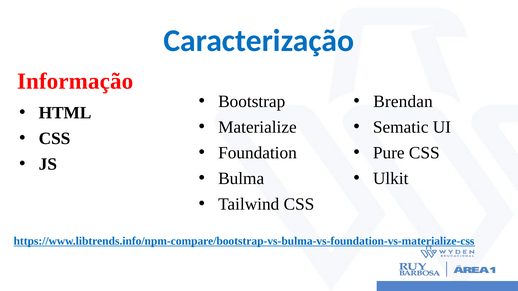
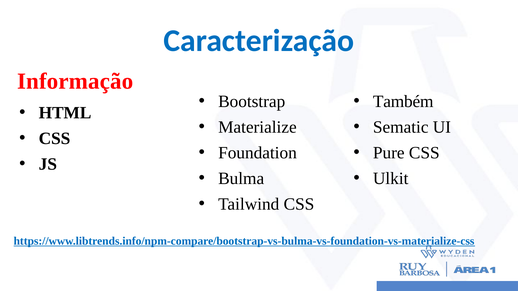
Brendan: Brendan -> Também
